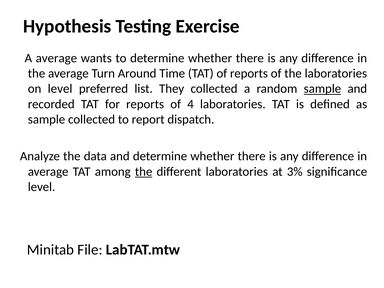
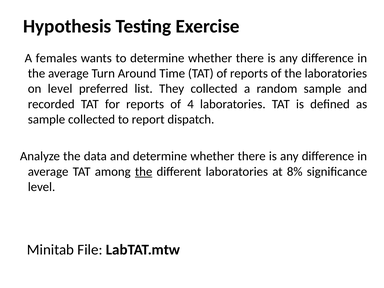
A average: average -> females
sample at (322, 89) underline: present -> none
3%: 3% -> 8%
